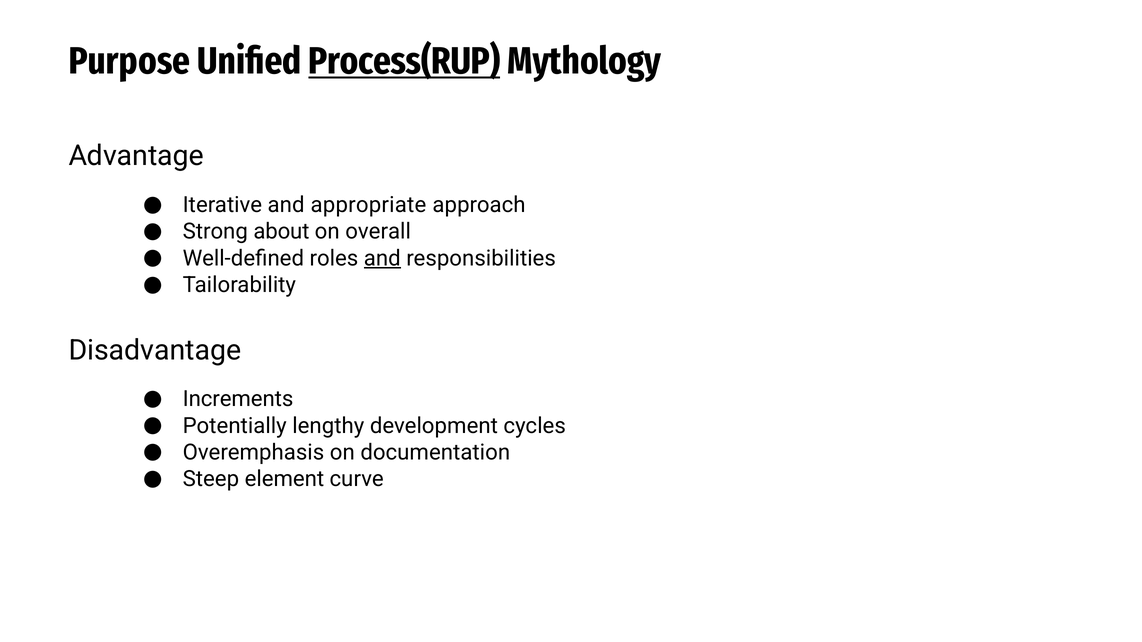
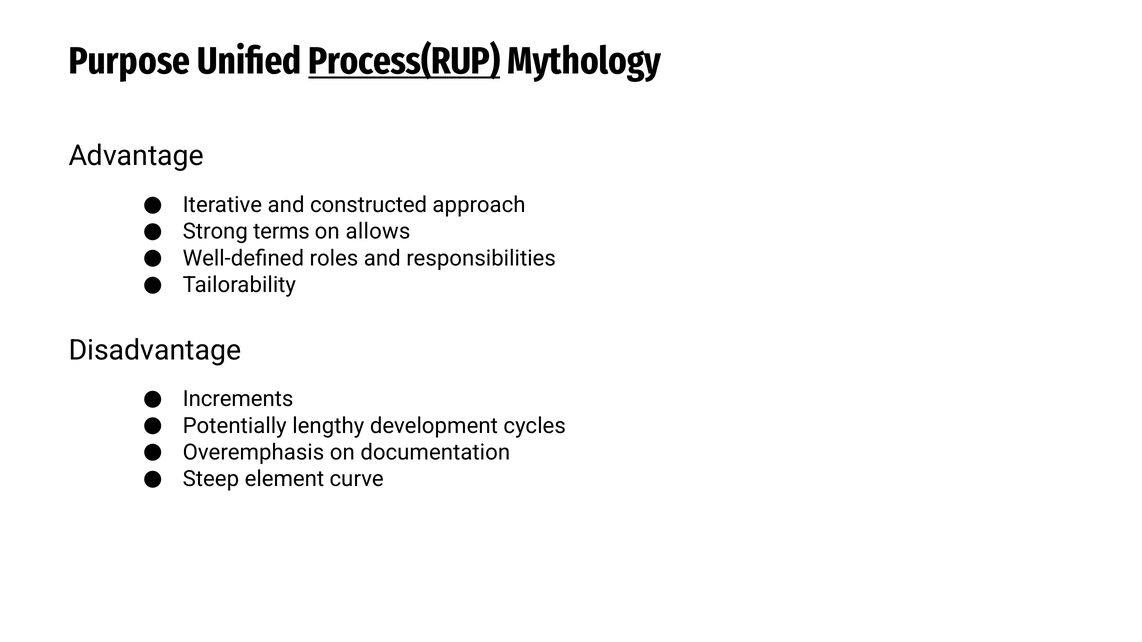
appropriate: appropriate -> constructed
about: about -> terms
overall: overall -> allows
and at (382, 258) underline: present -> none
